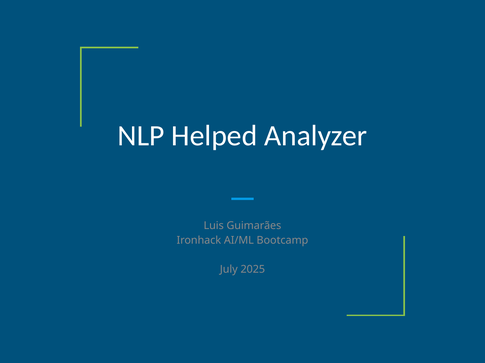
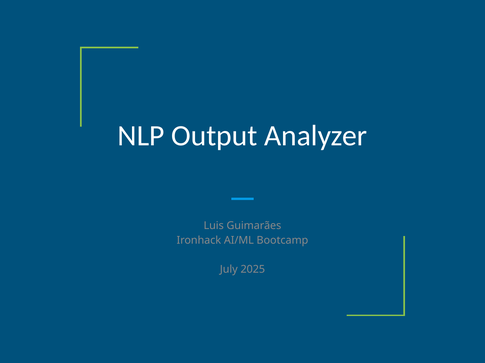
Helped: Helped -> Output
